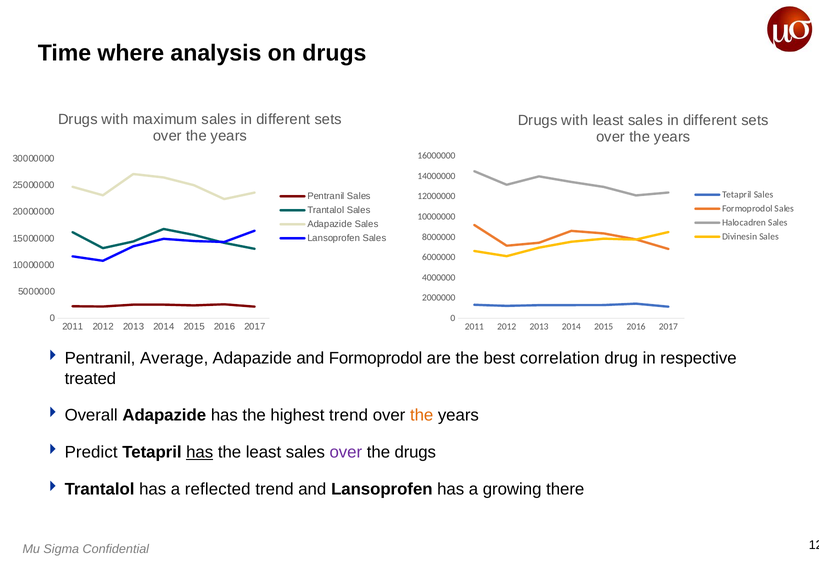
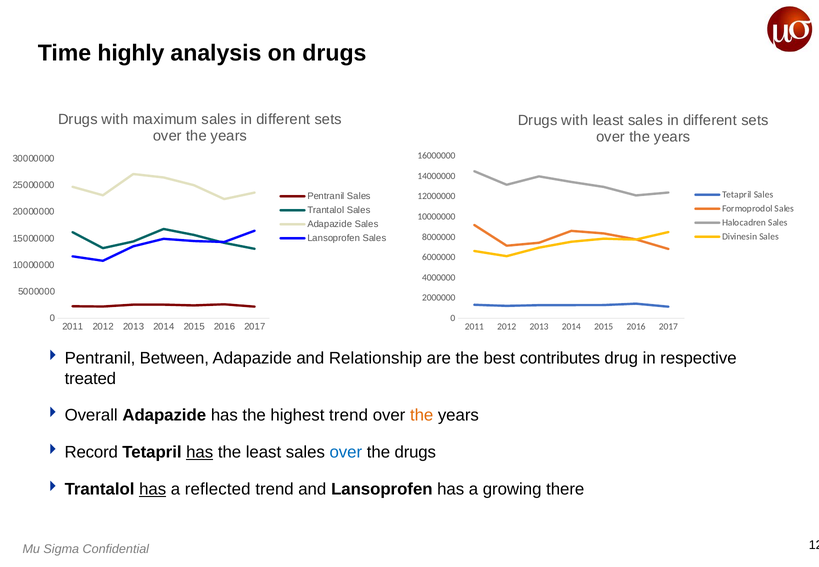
where: where -> highly
Average: Average -> Between
and Formoprodol: Formoprodol -> Relationship
correlation: correlation -> contributes
Predict: Predict -> Record
over at (346, 452) colour: purple -> blue
has at (153, 489) underline: none -> present
